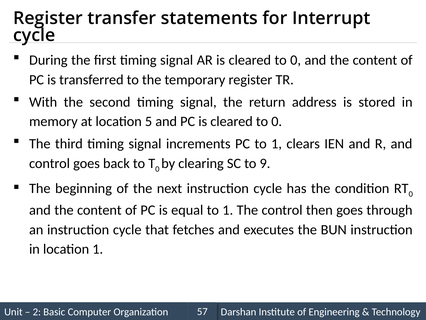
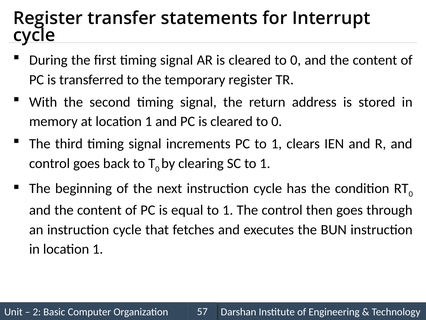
at location 5: 5 -> 1
SC to 9: 9 -> 1
